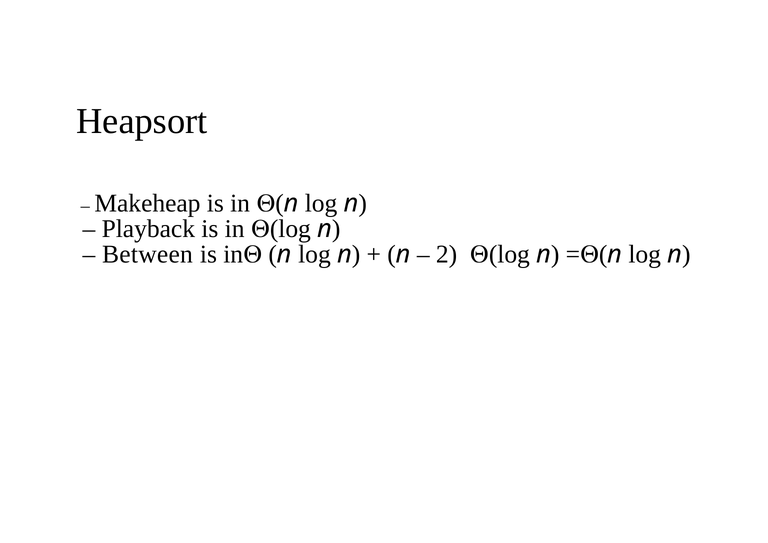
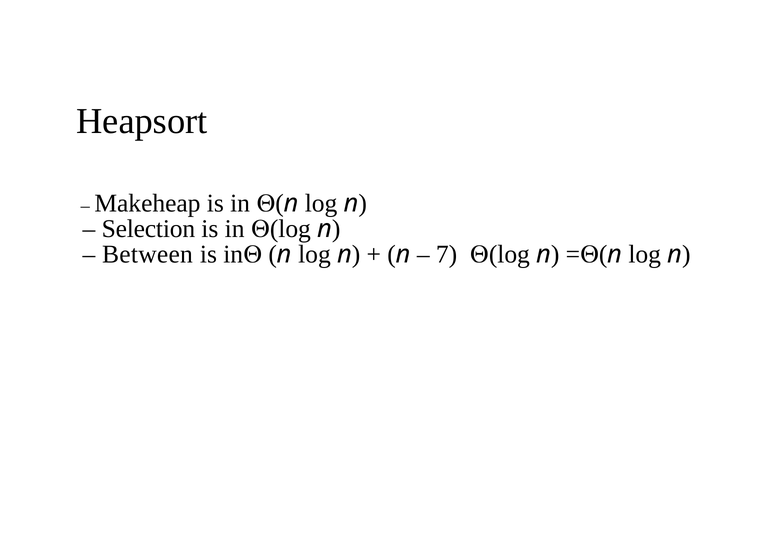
Playback: Playback -> Selection
2: 2 -> 7
